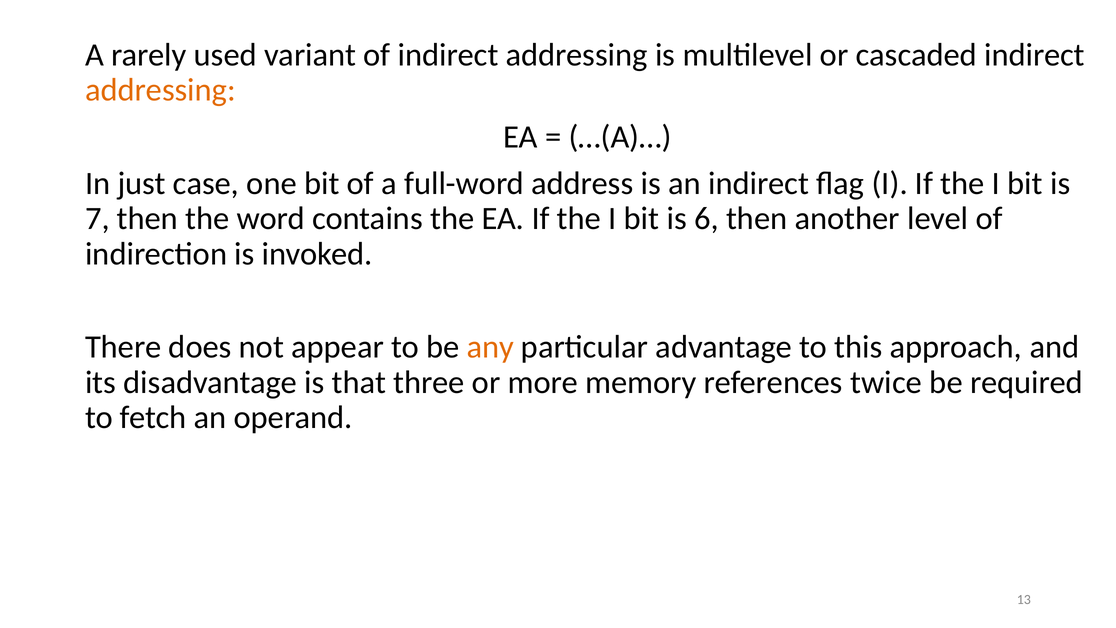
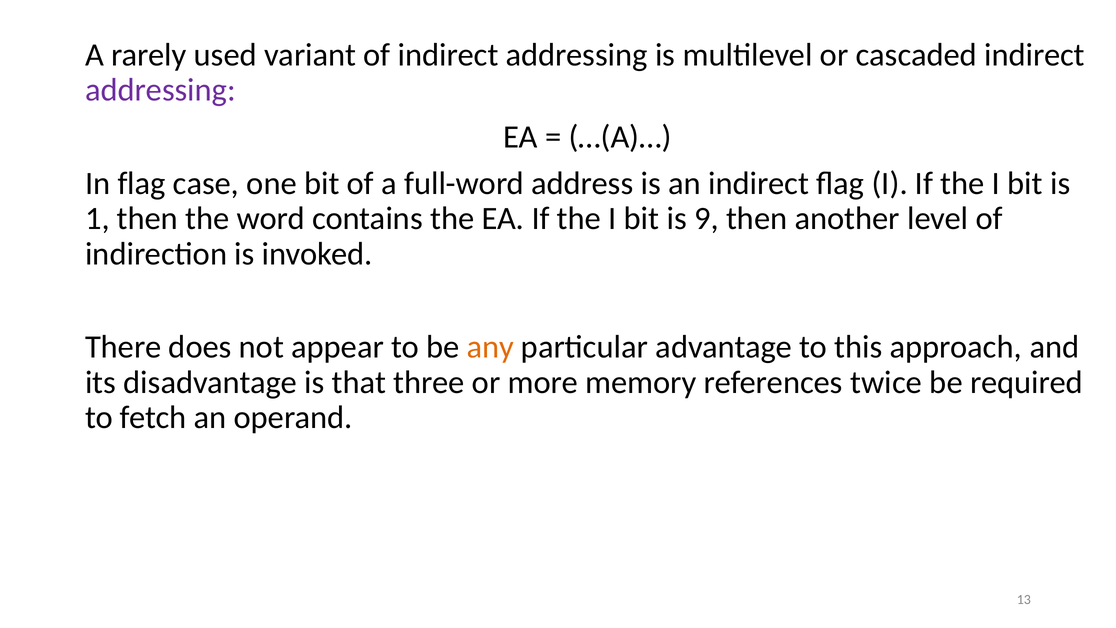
addressing at (160, 90) colour: orange -> purple
In just: just -> flag
7: 7 -> 1
6: 6 -> 9
